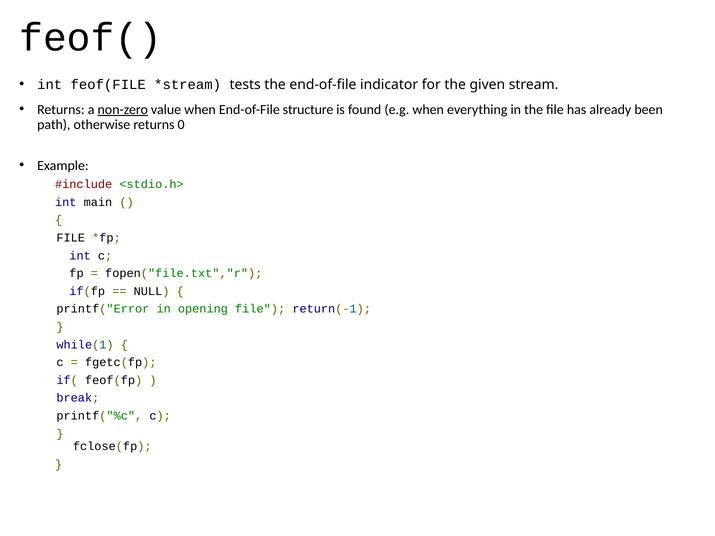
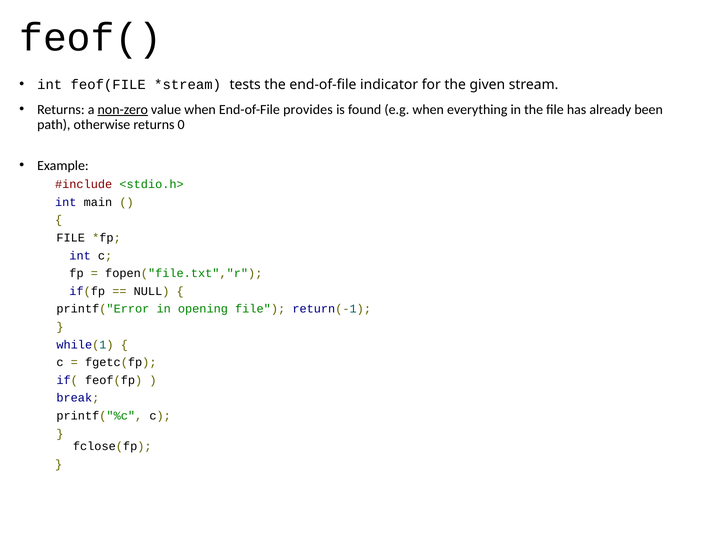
structure: structure -> provides
